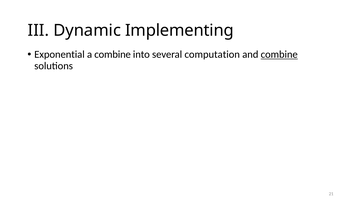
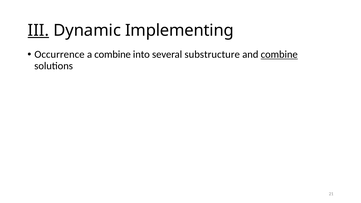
III underline: none -> present
Exponential: Exponential -> Occurrence
computation: computation -> substructure
